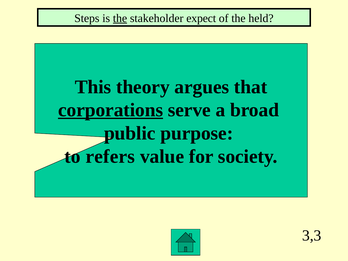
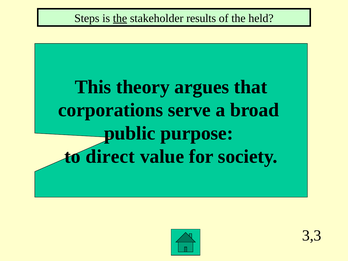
expect: expect -> results
corporations underline: present -> none
refers: refers -> direct
